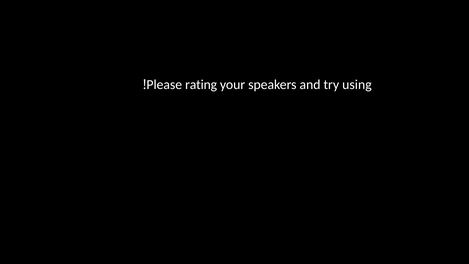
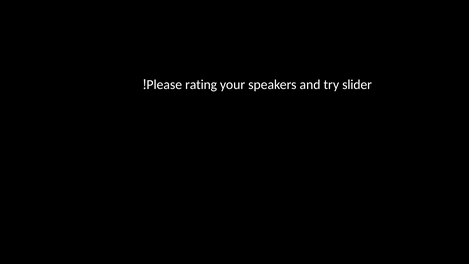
using: using -> slider
